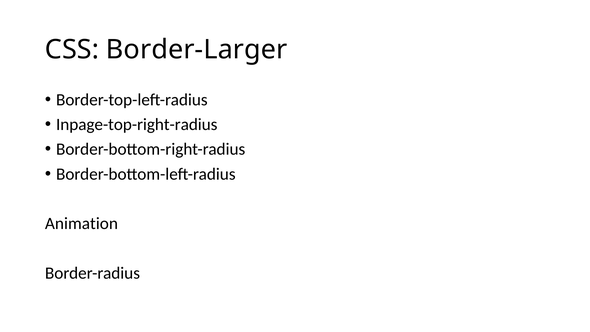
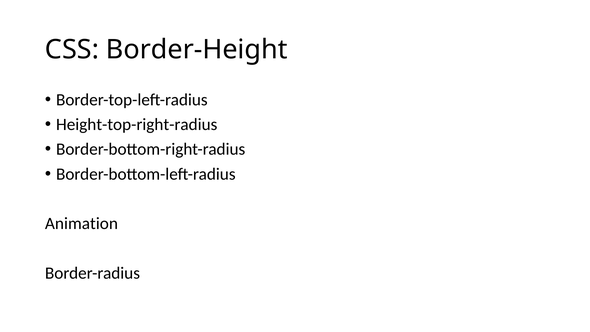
Border-Larger: Border-Larger -> Border-Height
Inpage-top-right-radius: Inpage-top-right-radius -> Height-top-right-radius
